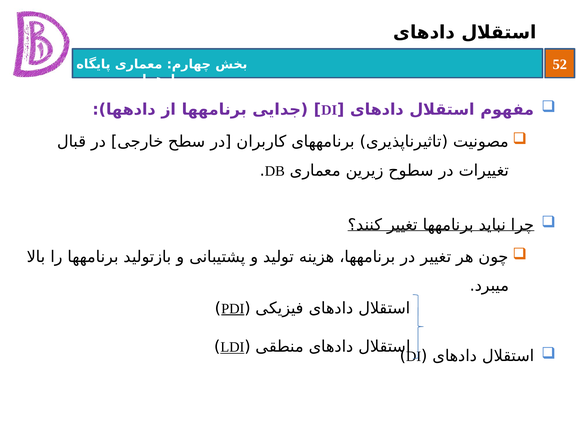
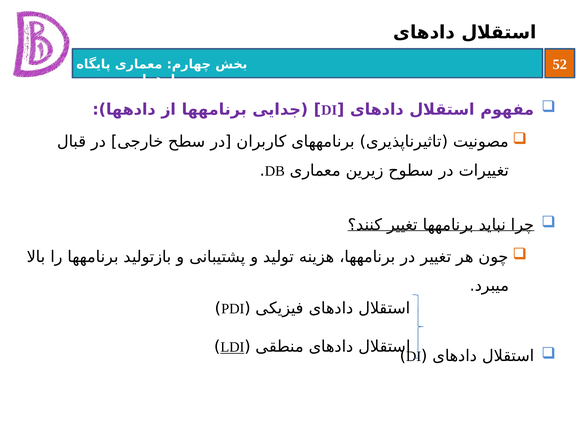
PDI underline: present -> none
